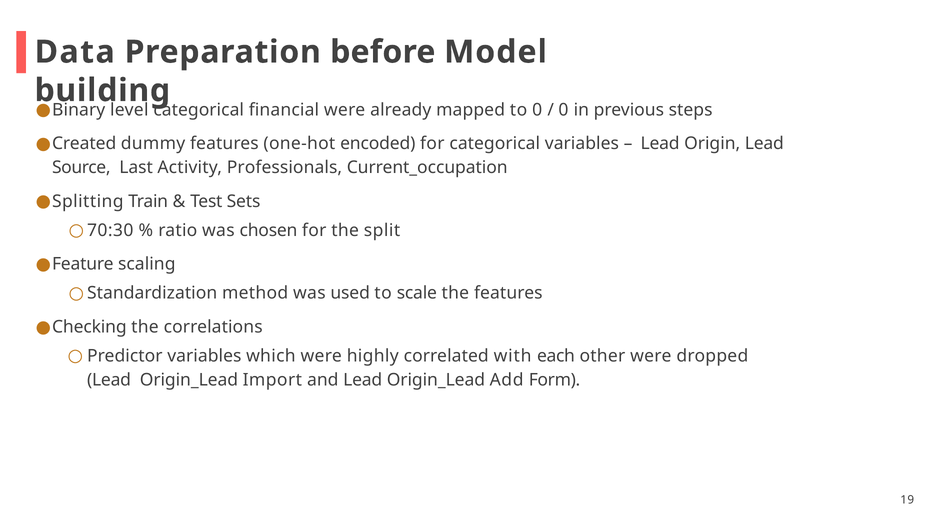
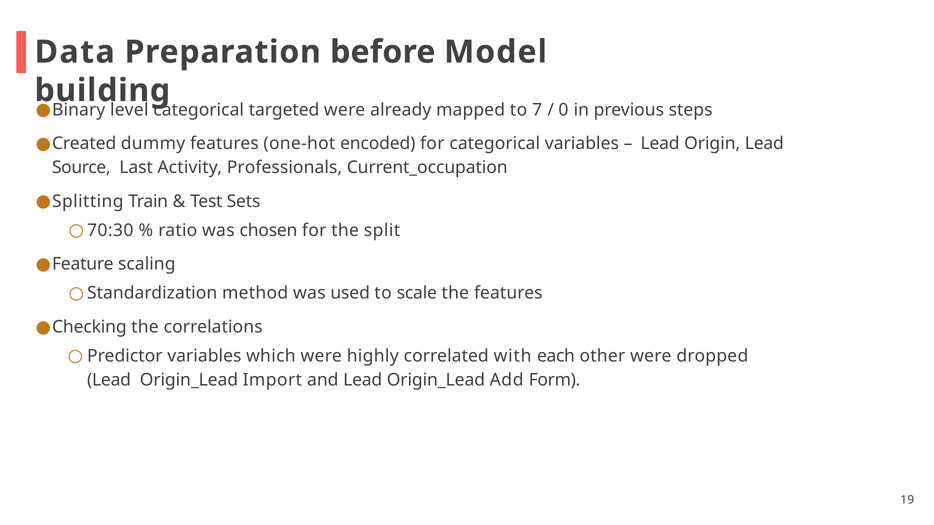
ﬁnancial: ﬁnancial -> targeted
to 0: 0 -> 7
